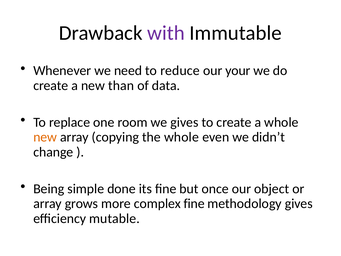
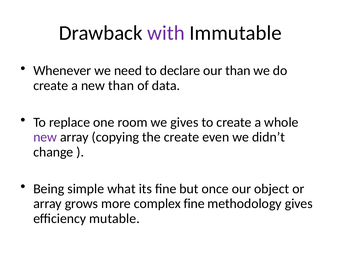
reduce: reduce -> declare
our your: your -> than
new at (45, 137) colour: orange -> purple
the whole: whole -> create
done: done -> what
